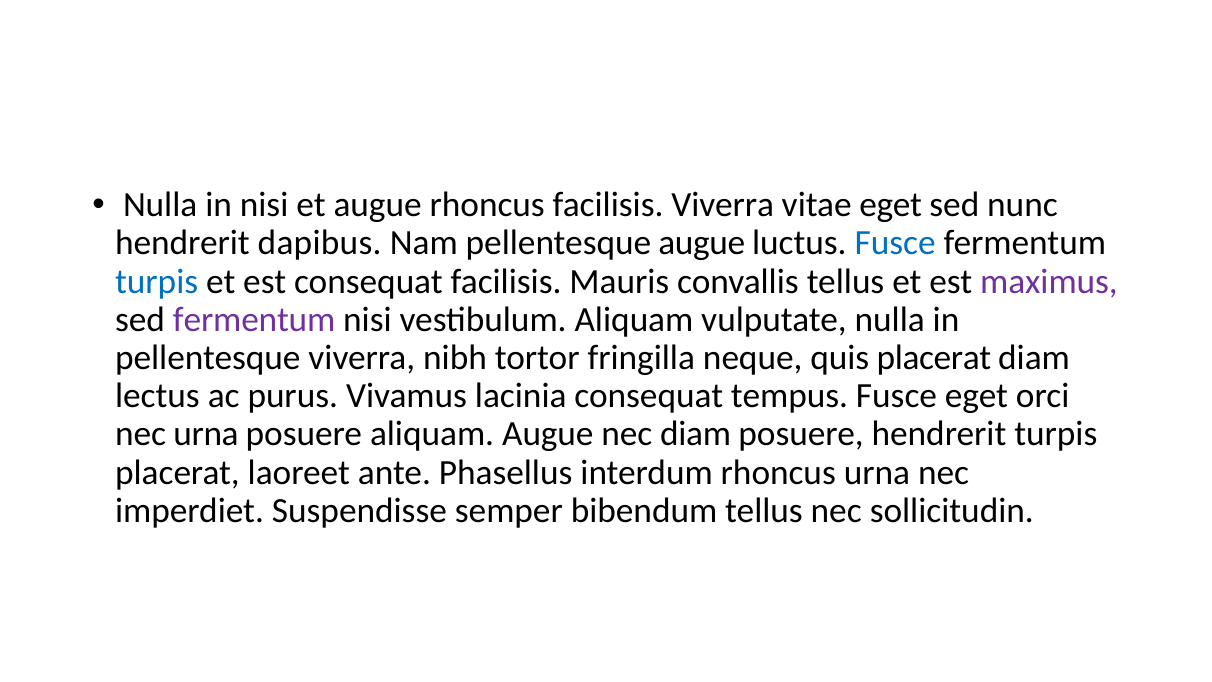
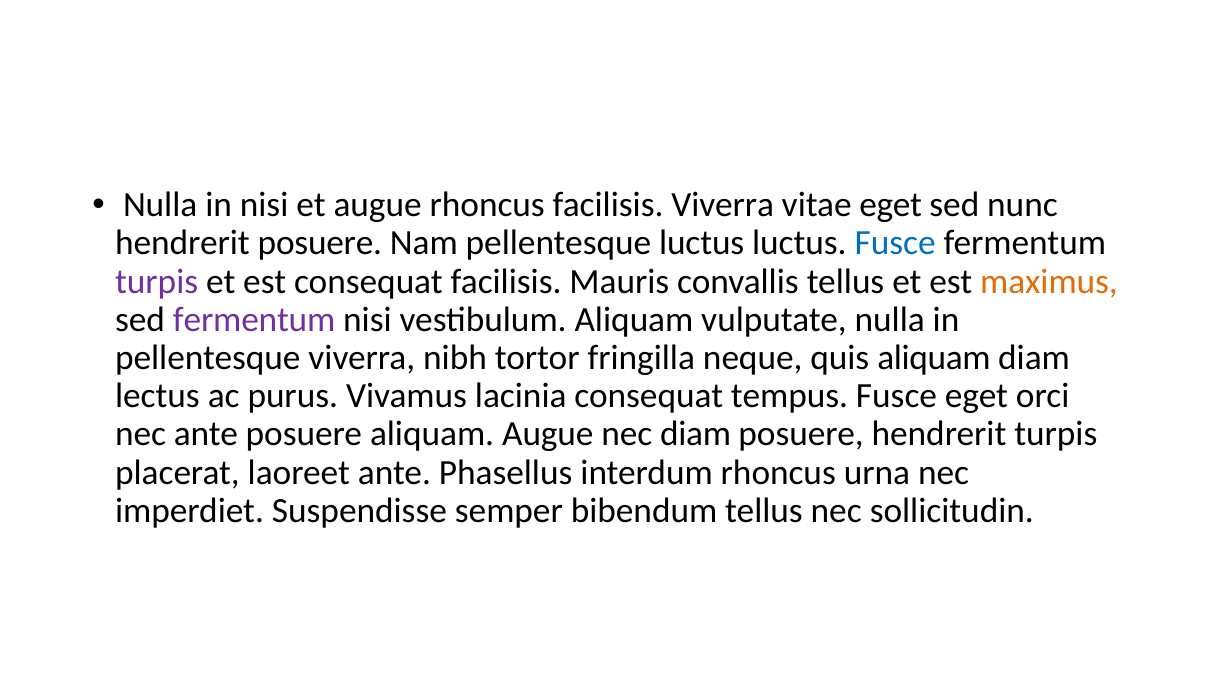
hendrerit dapibus: dapibus -> posuere
pellentesque augue: augue -> luctus
turpis at (157, 281) colour: blue -> purple
maximus colour: purple -> orange
quis placerat: placerat -> aliquam
nec urna: urna -> ante
